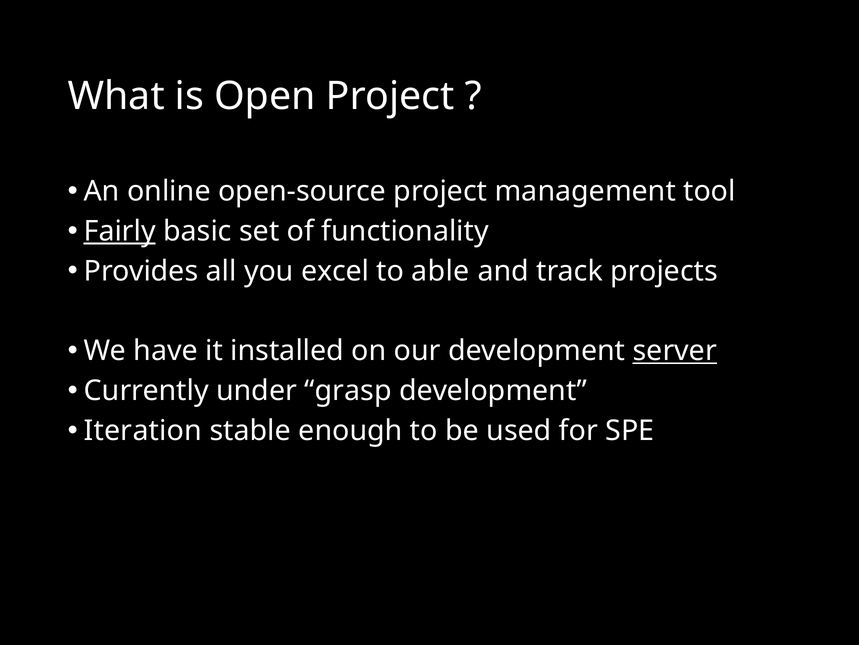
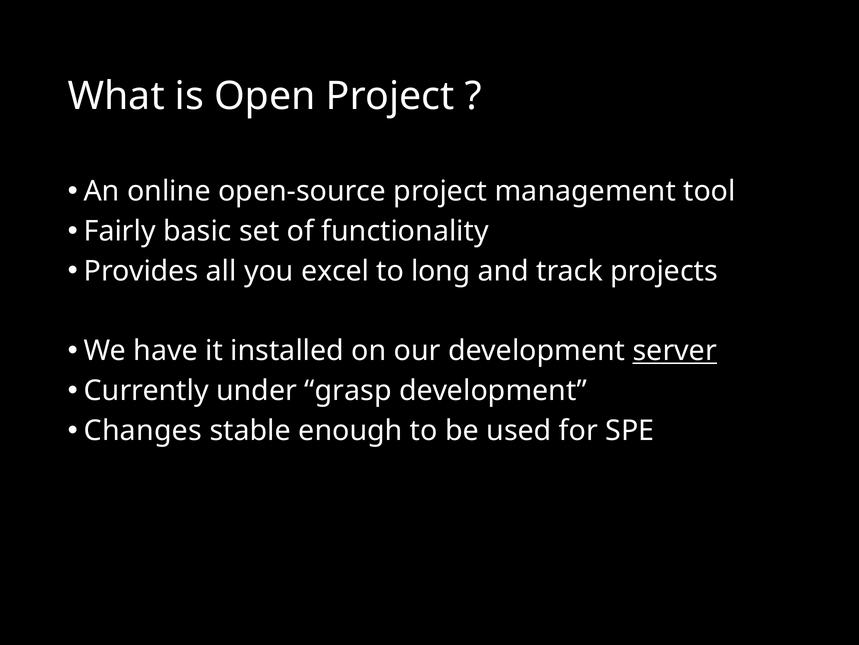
Fairly underline: present -> none
able: able -> long
Iteration: Iteration -> Changes
